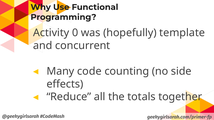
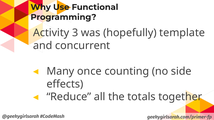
0: 0 -> 3
code: code -> once
